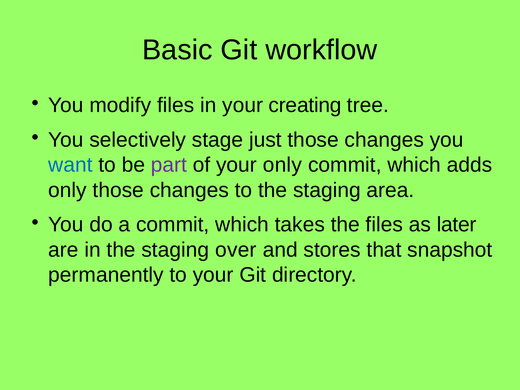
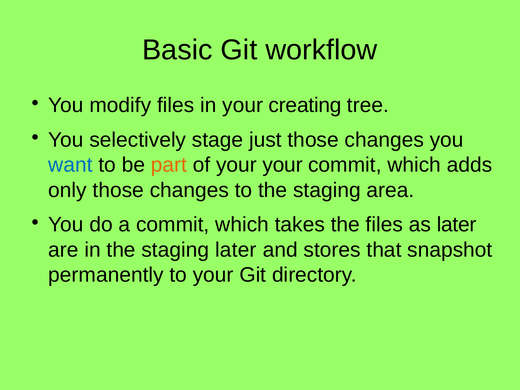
part colour: purple -> orange
your only: only -> your
staging over: over -> later
